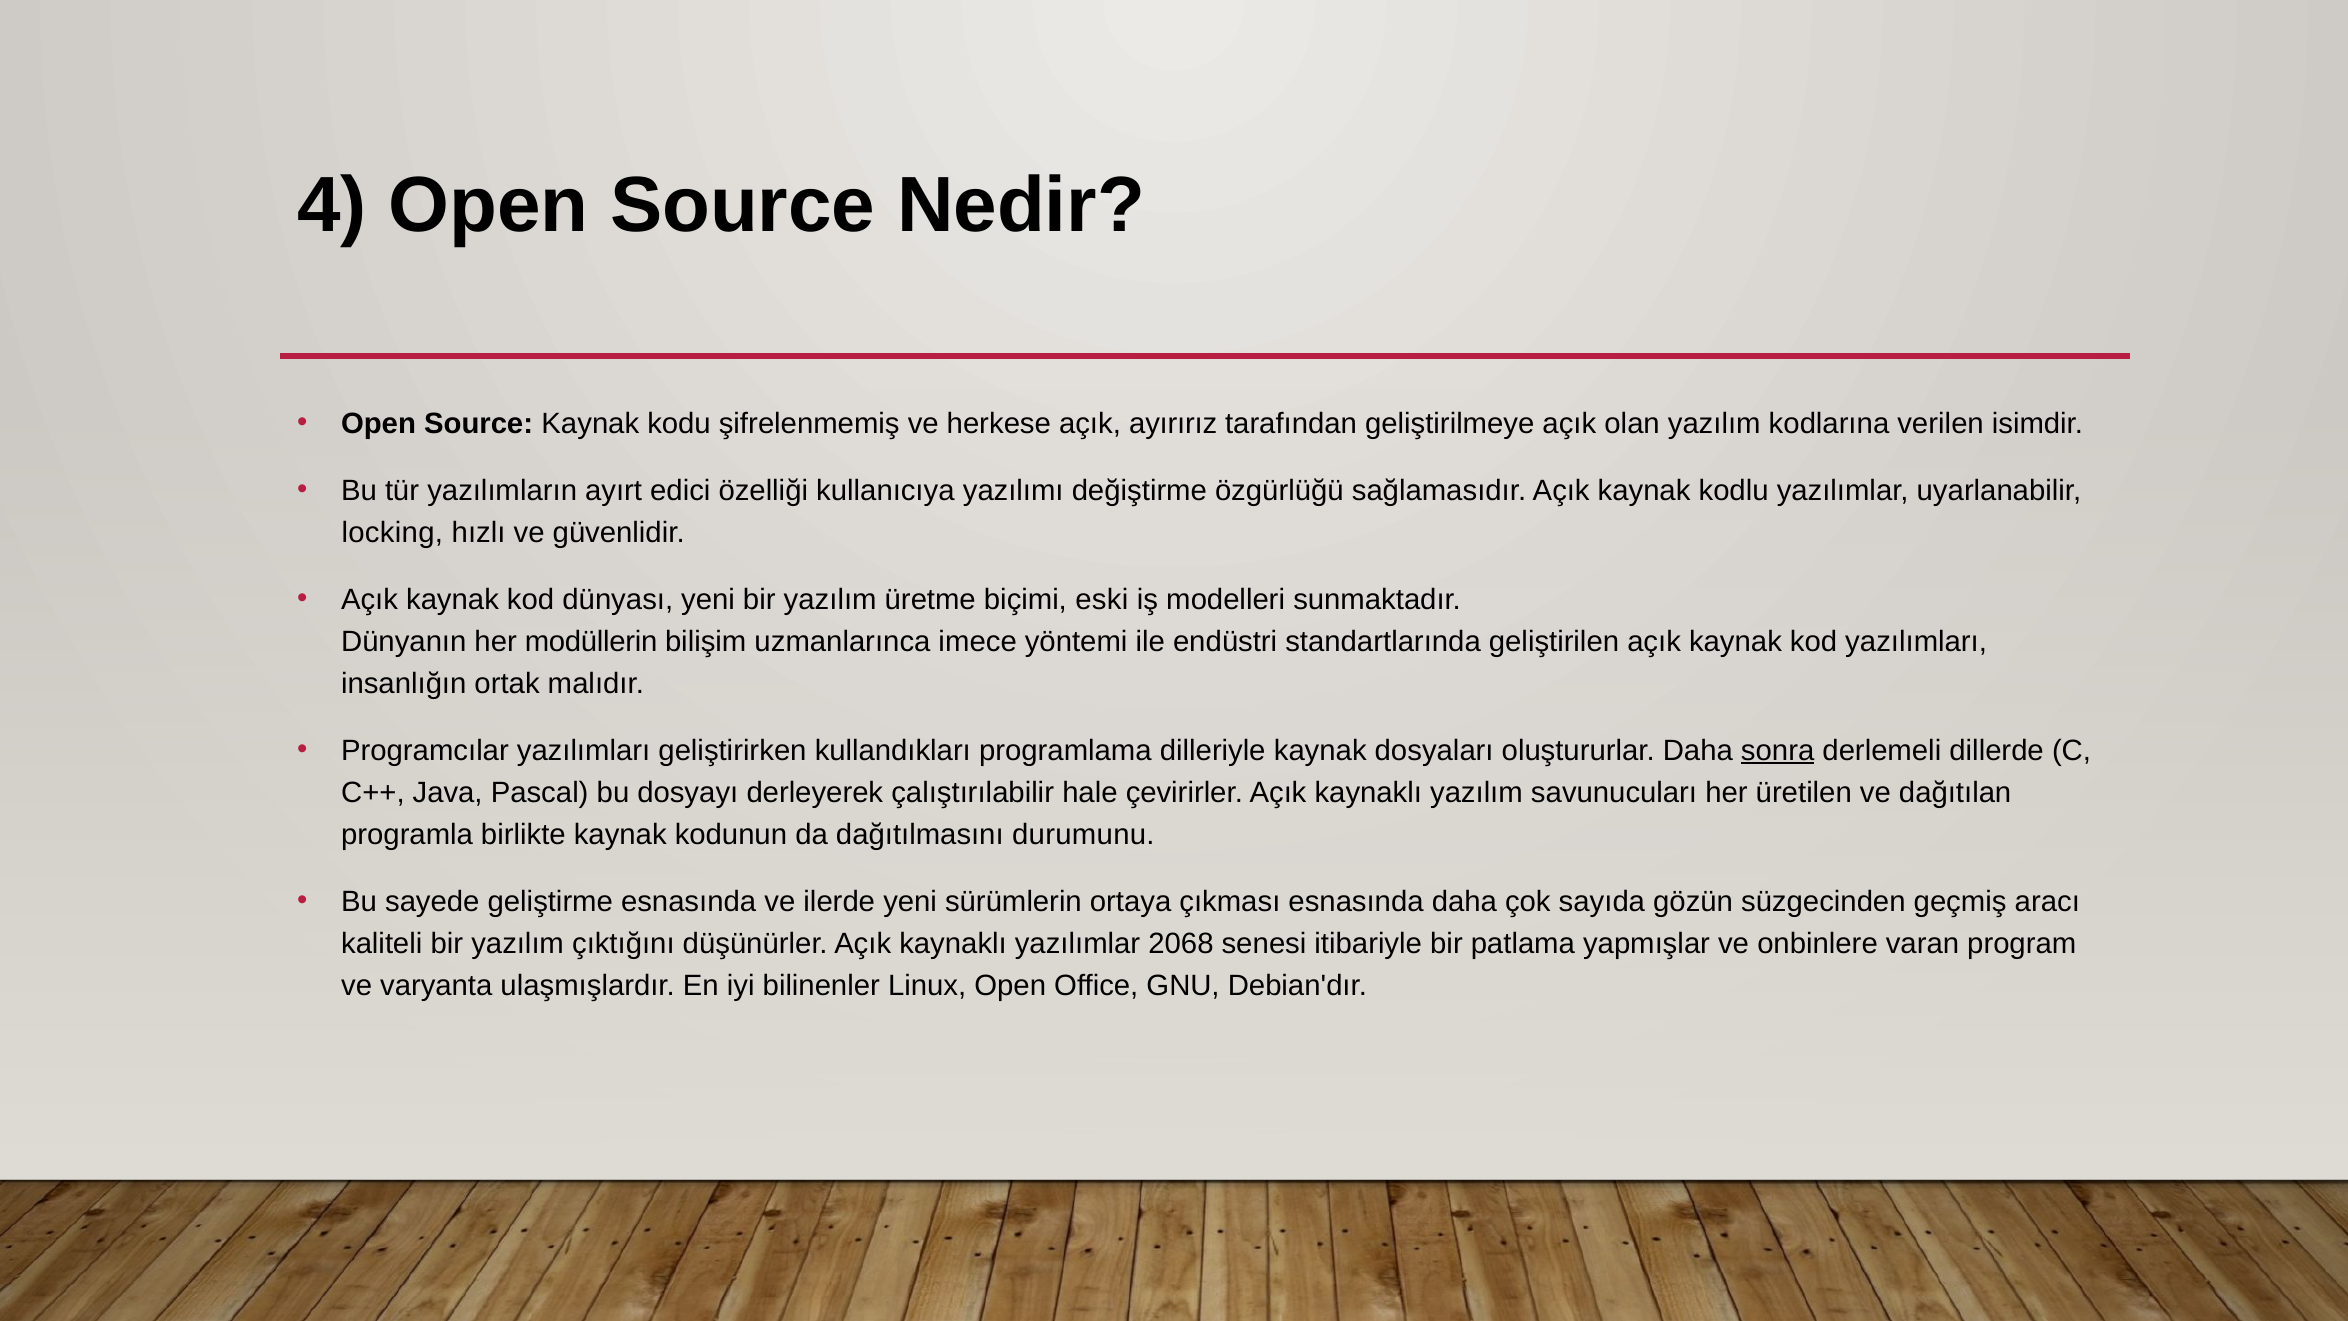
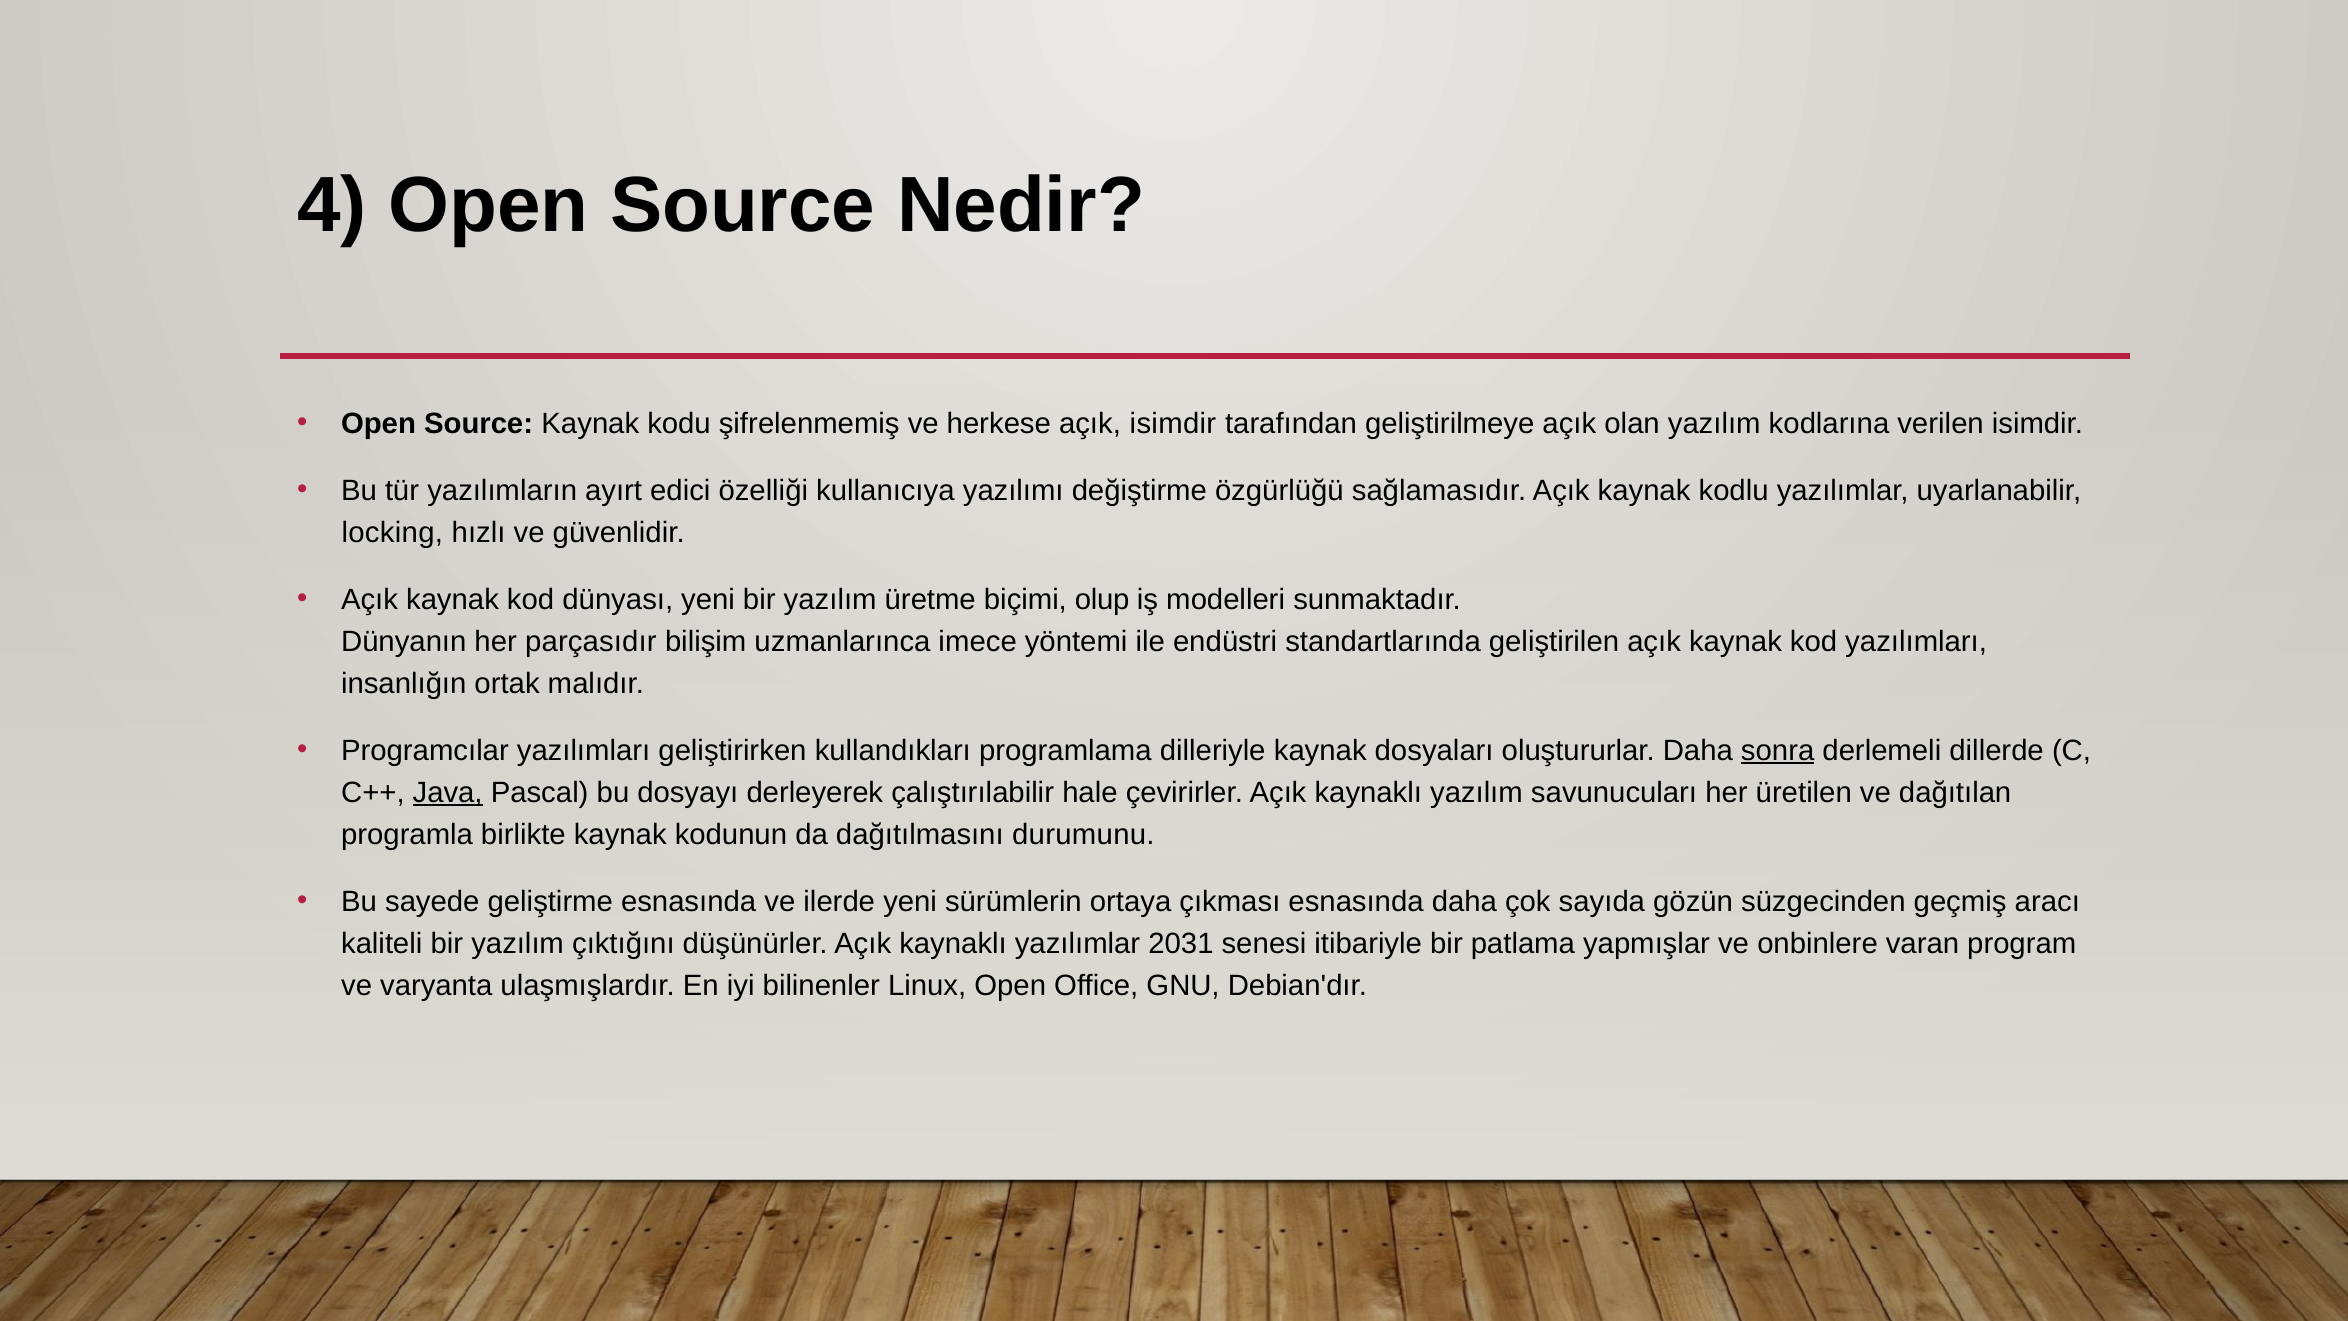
açık ayırırız: ayırırız -> isimdir
eski: eski -> olup
modüllerin: modüllerin -> parçasıdır
Java underline: none -> present
2068: 2068 -> 2031
